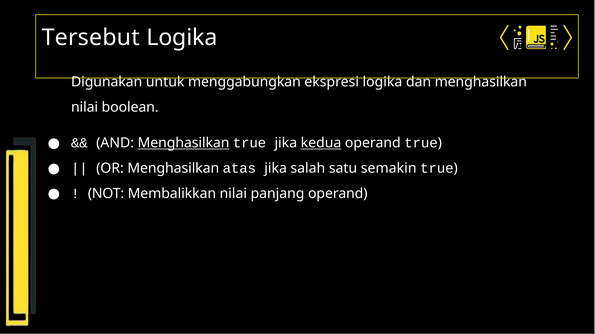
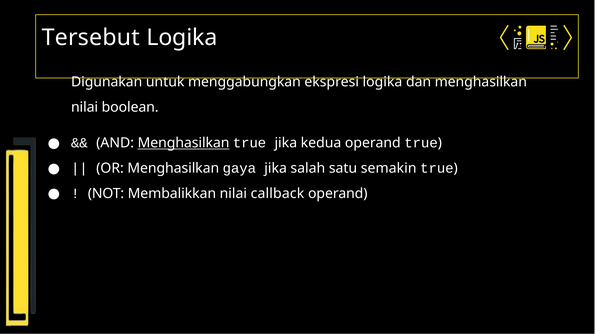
kedua underline: present -> none
atas: atas -> gaya
panjang: panjang -> callback
